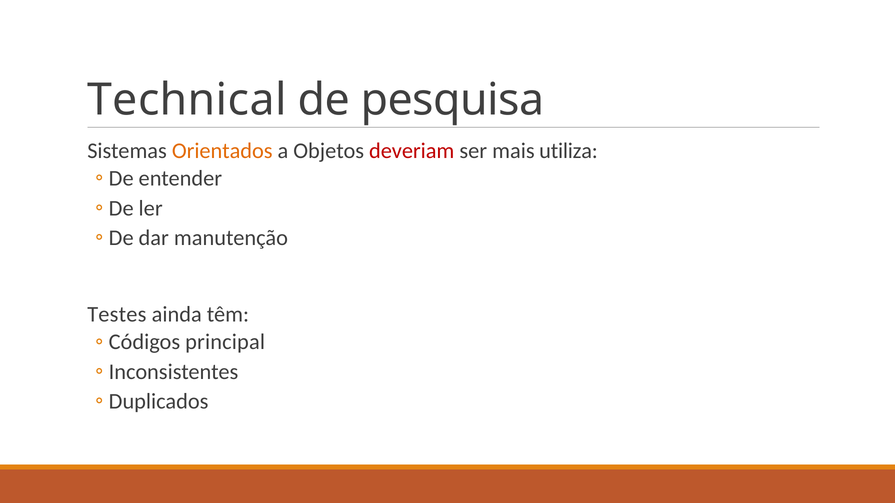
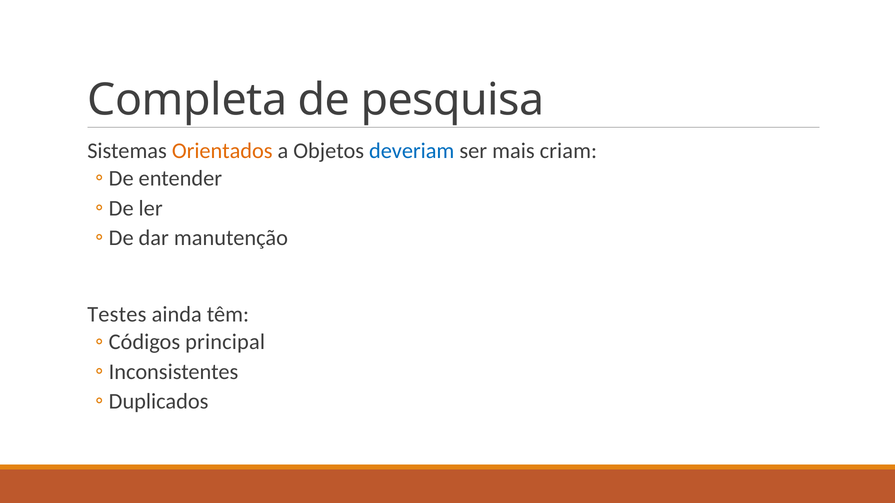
Technical: Technical -> Completa
deveriam colour: red -> blue
utiliza: utiliza -> criam
